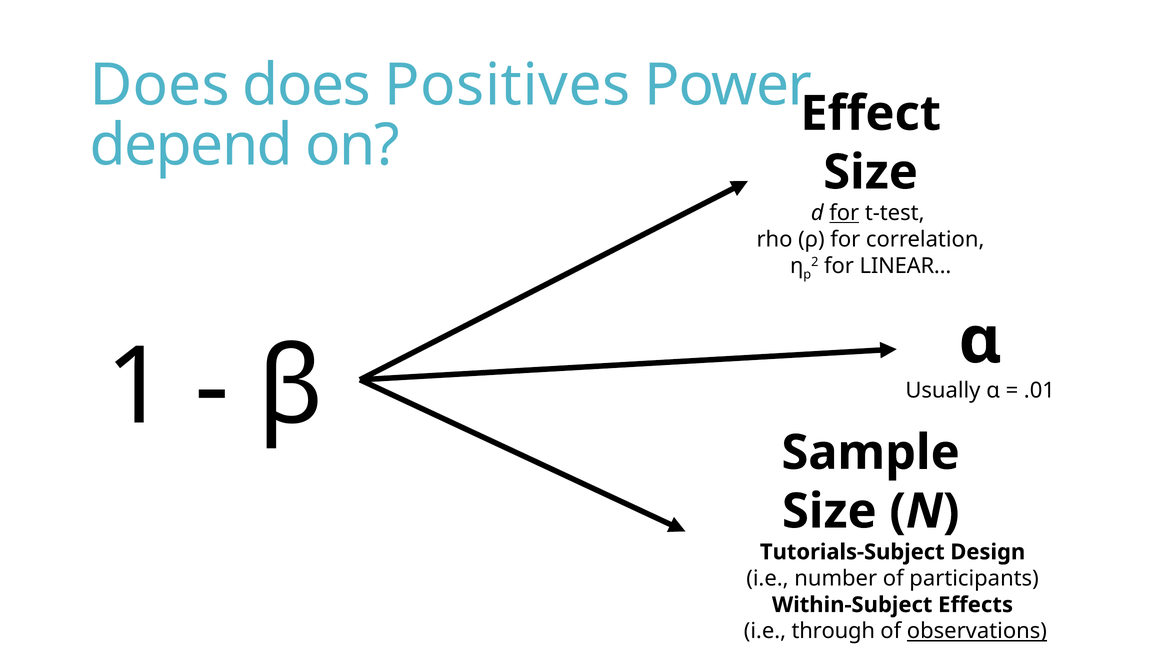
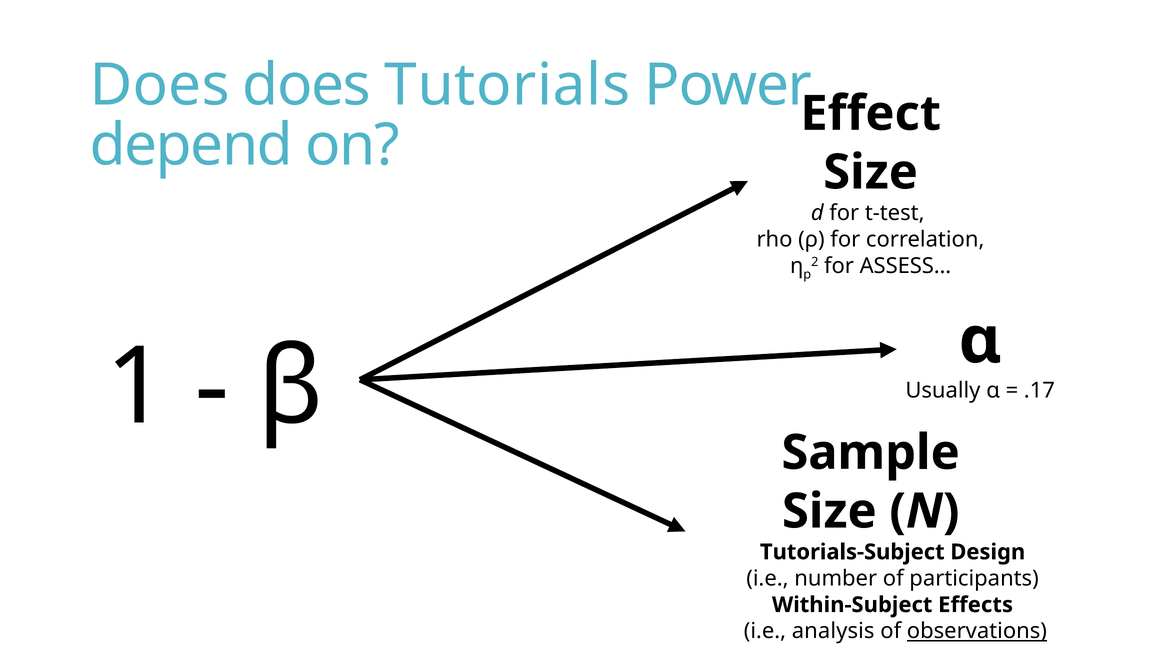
Positives: Positives -> Tutorials
for at (844, 213) underline: present -> none
LINEAR…: LINEAR… -> ASSESS…
.01: .01 -> .17
through: through -> analysis
